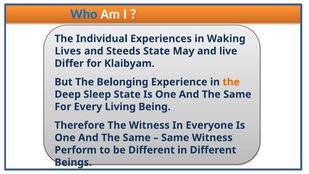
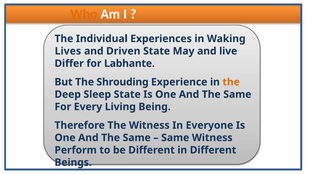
Who colour: blue -> orange
Steeds: Steeds -> Driven
Klaibyam: Klaibyam -> Labhante
Belonging: Belonging -> Shrouding
